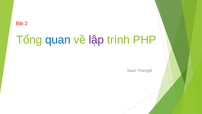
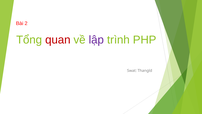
quan colour: blue -> red
